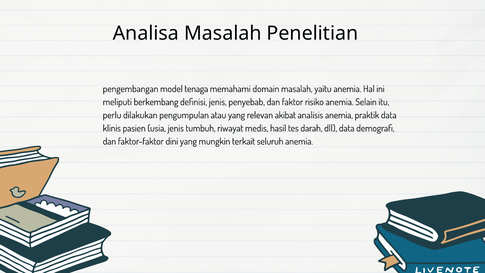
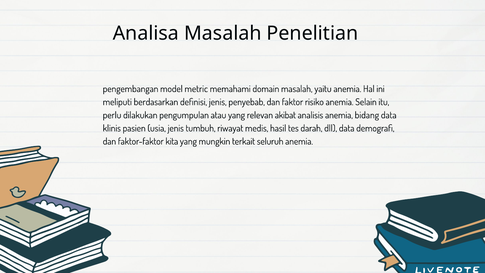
tenaga: tenaga -> metric
berkembang: berkembang -> berdasarkan
praktik: praktik -> bidang
dini: dini -> kita
